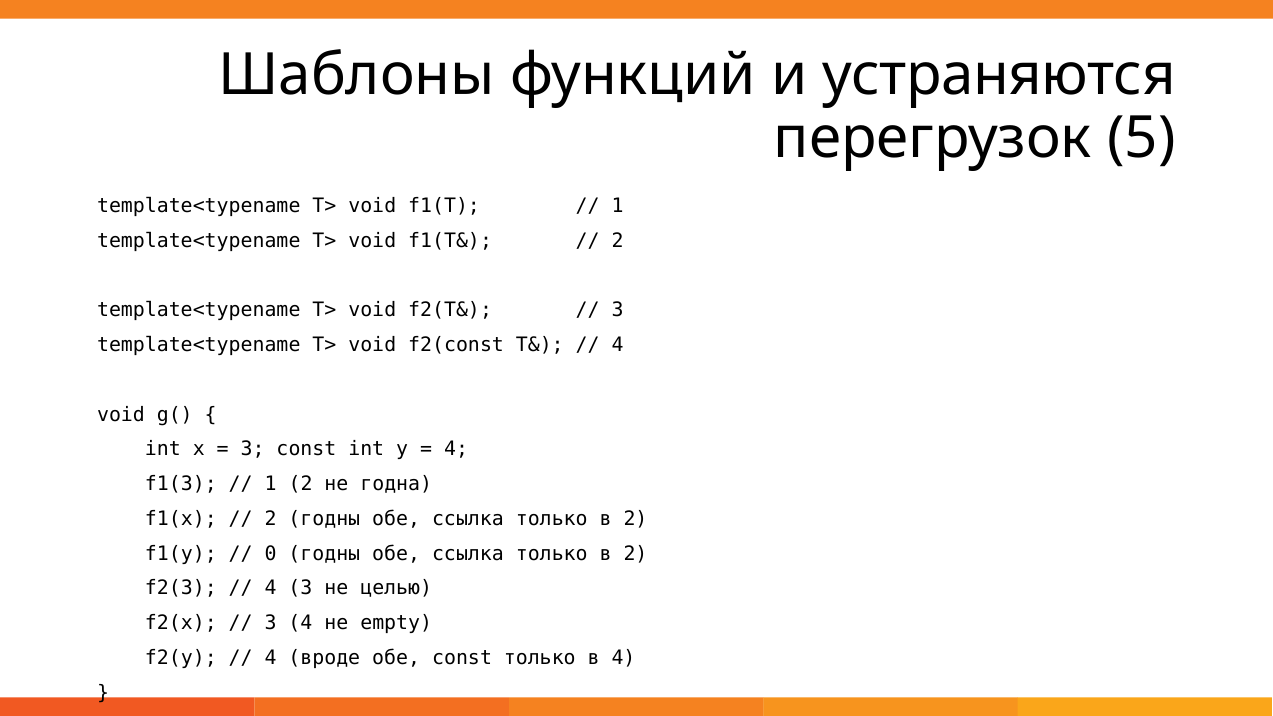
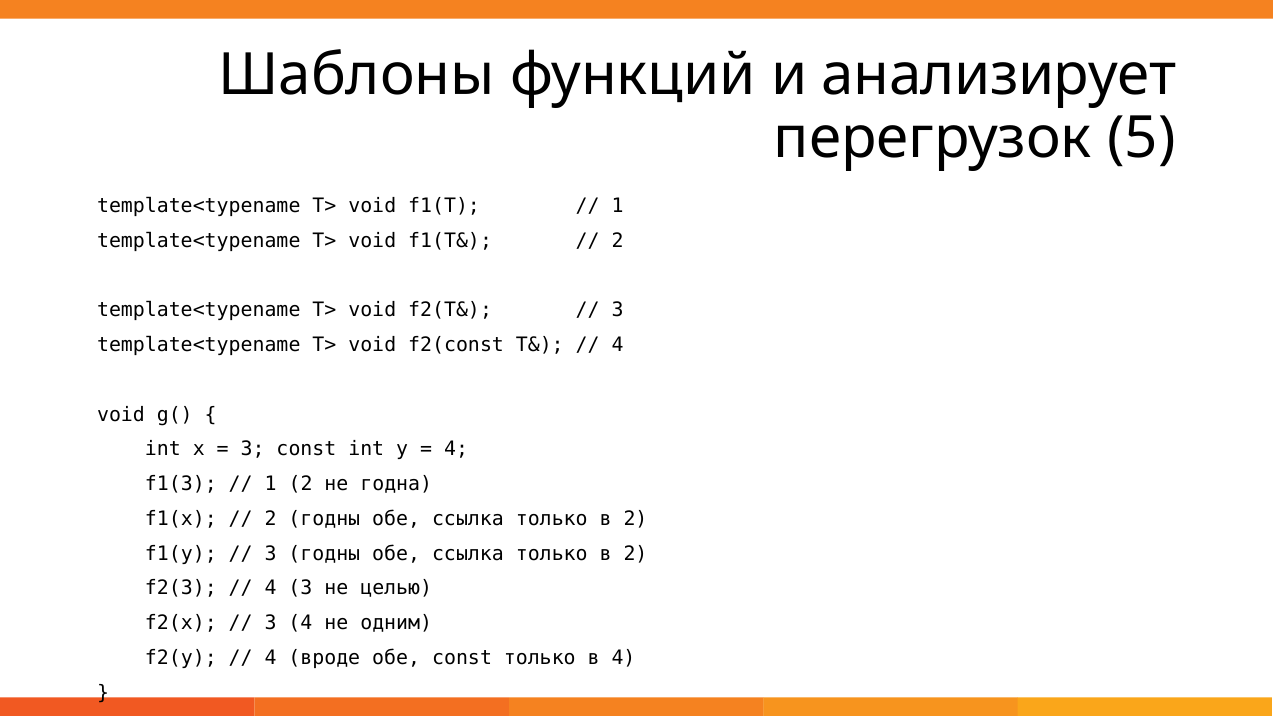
устраняются: устраняются -> анализирует
0 at (271, 554): 0 -> 3
empty: empty -> одним
